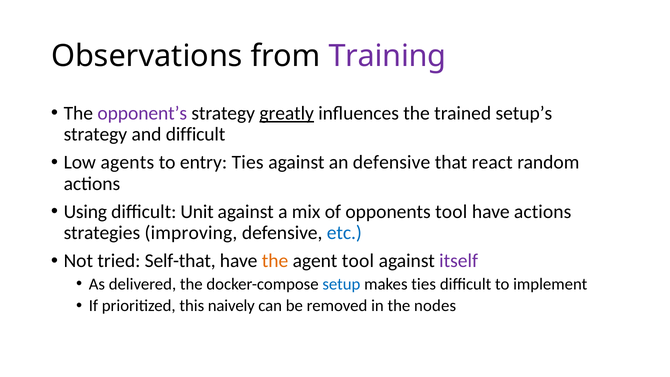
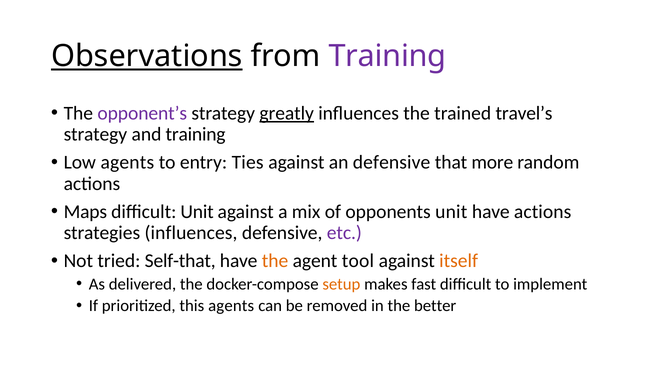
Observations underline: none -> present
setup’s: setup’s -> travel’s
and difficult: difficult -> training
react: react -> more
Using: Using -> Maps
opponents tool: tool -> unit
strategies improving: improving -> influences
etc colour: blue -> purple
itself colour: purple -> orange
setup colour: blue -> orange
makes ties: ties -> fast
this naively: naively -> agents
nodes: nodes -> better
